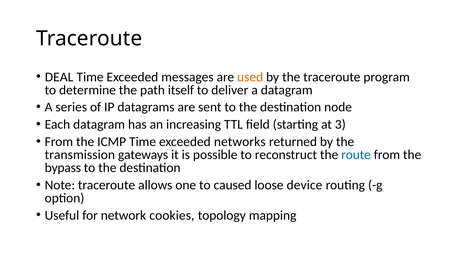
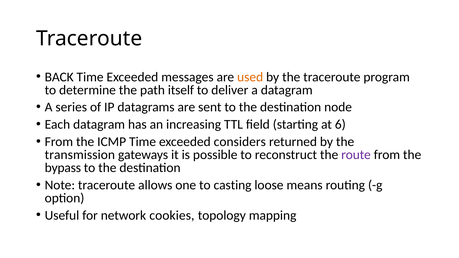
DEAL: DEAL -> BACK
3: 3 -> 6
networks: networks -> considers
route colour: blue -> purple
caused: caused -> casting
device: device -> means
